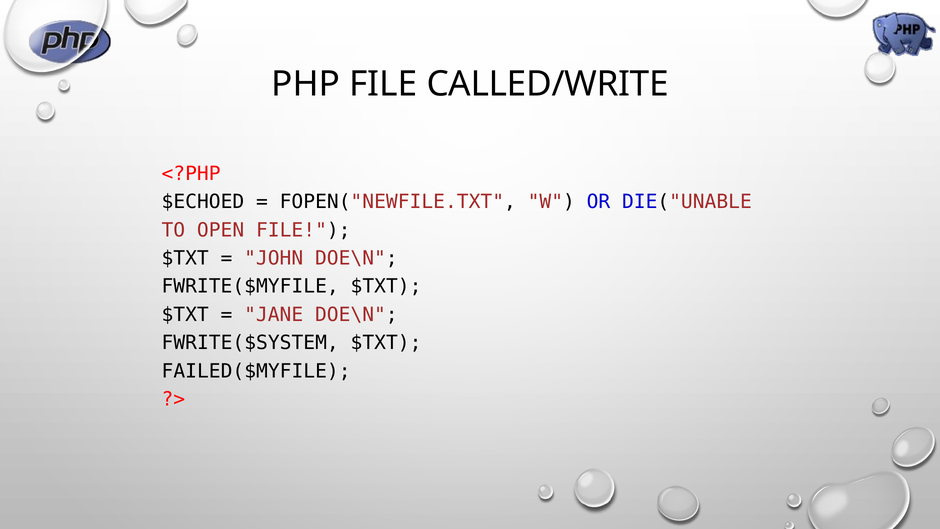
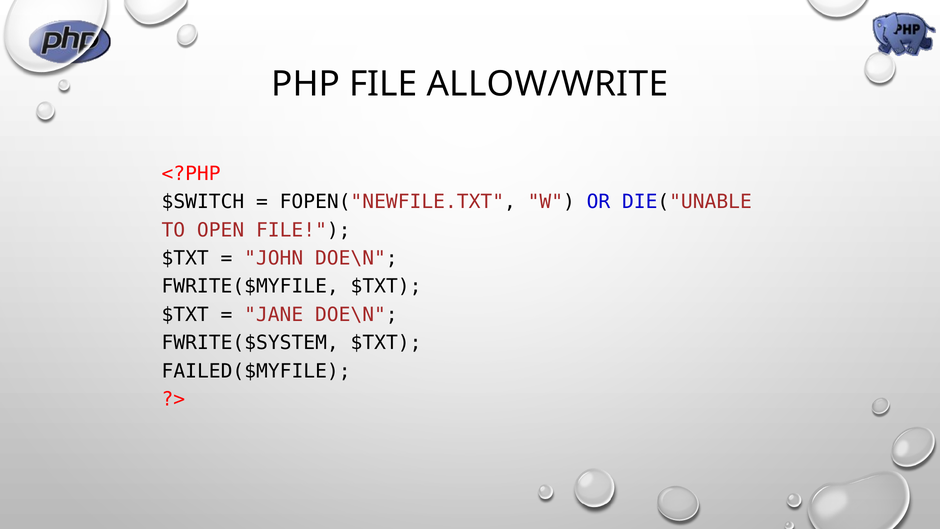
CALLED/WRITE: CALLED/WRITE -> ALLOW/WRITE
$ECHOED: $ECHOED -> $SWITCH
